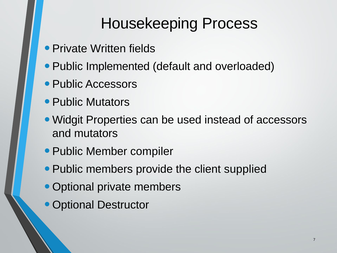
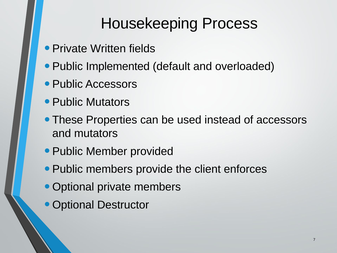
Widgit: Widgit -> These
compiler: compiler -> provided
supplied: supplied -> enforces
